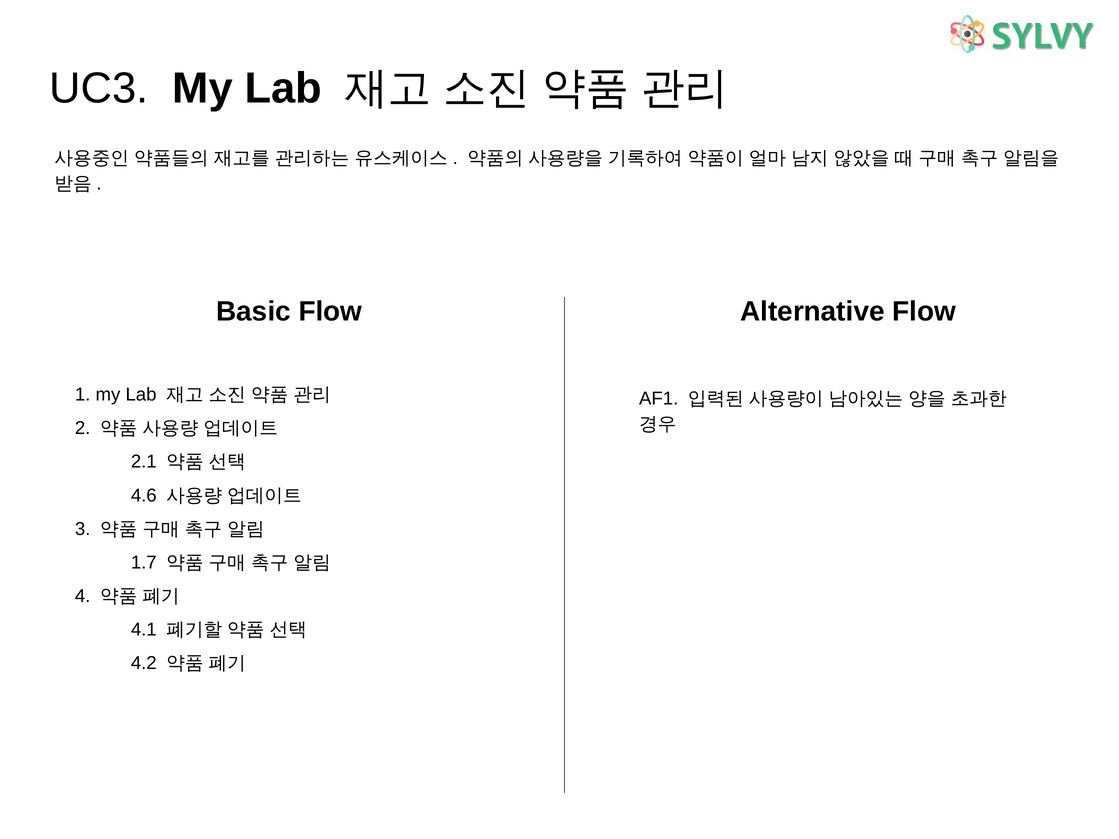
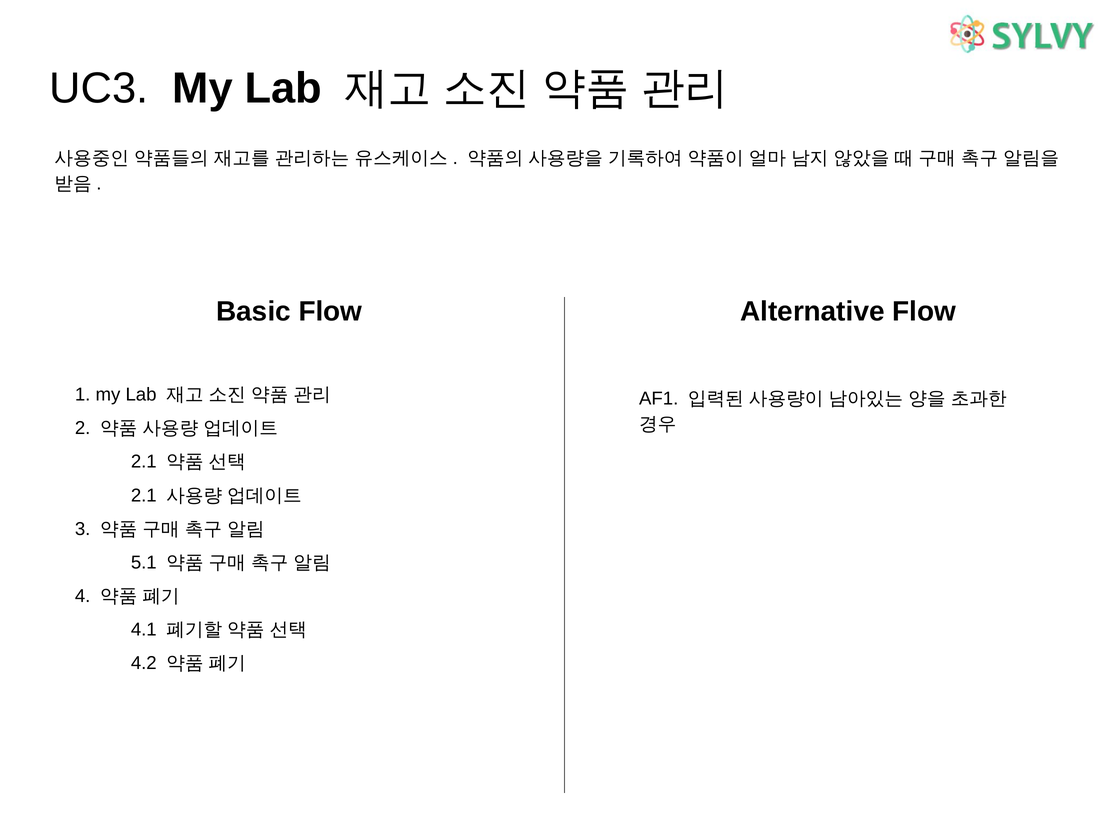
4.6 at (144, 496): 4.6 -> 2.1
1.7: 1.7 -> 5.1
